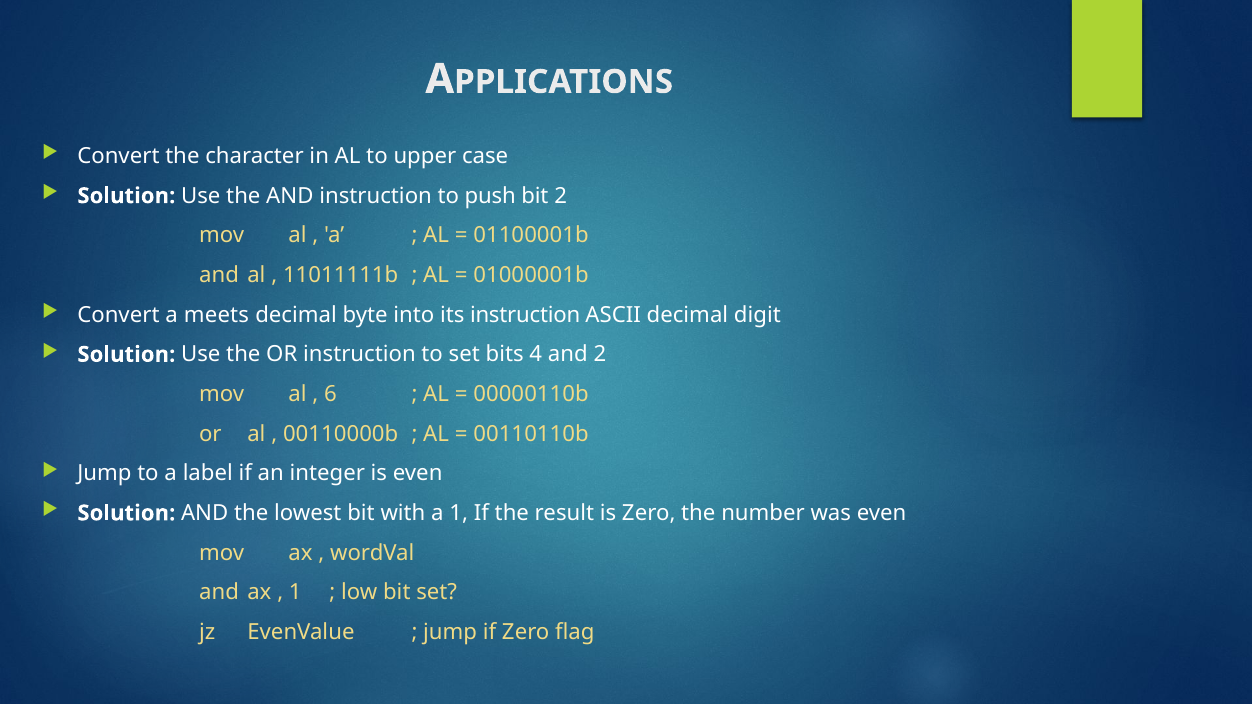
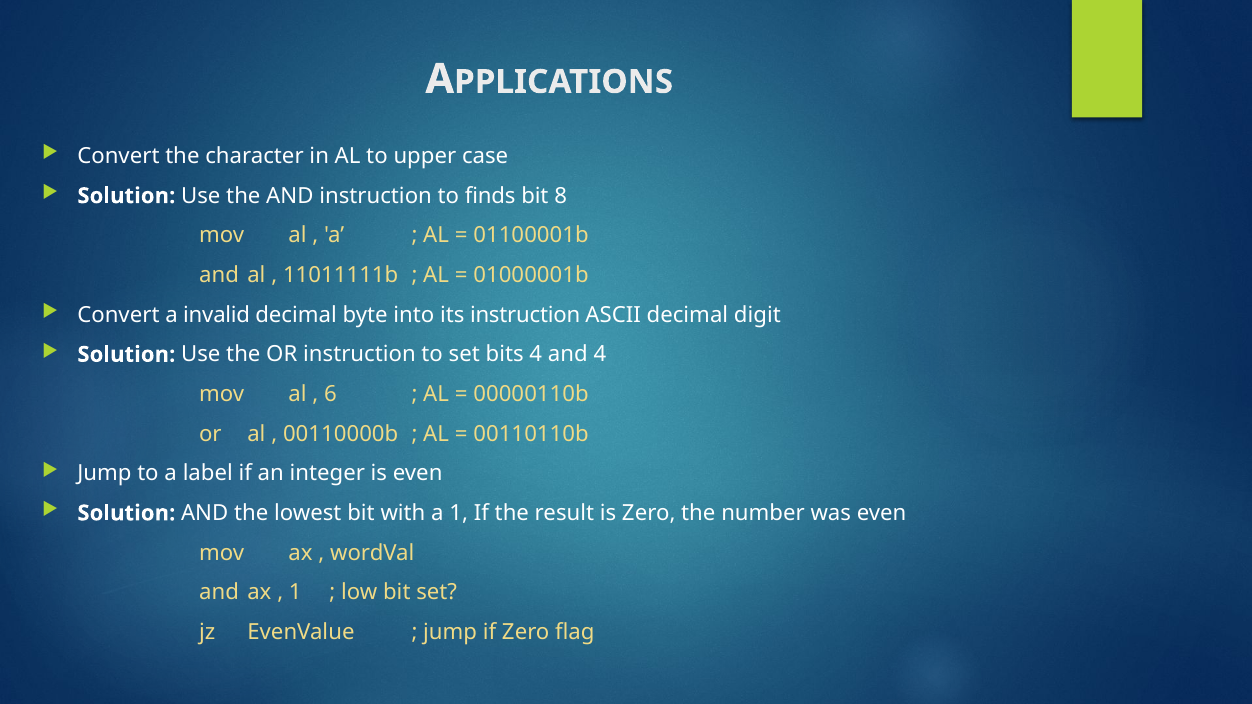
push: push -> finds
bit 2: 2 -> 8
meets: meets -> invalid
and 2: 2 -> 4
